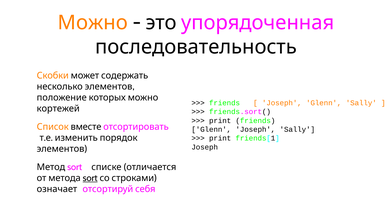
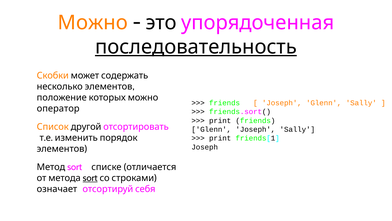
последовательность underline: none -> present
кортежей: кортежей -> оператор
вместе: вместе -> другой
